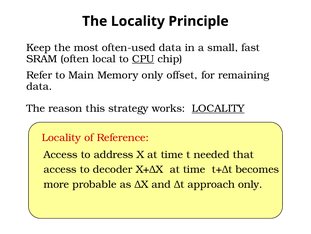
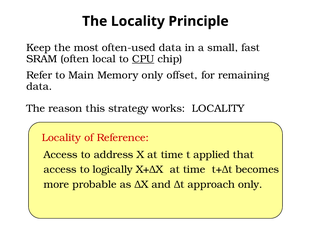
LOCALITY at (218, 108) underline: present -> none
needed: needed -> applied
decoder: decoder -> logically
